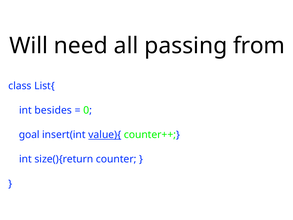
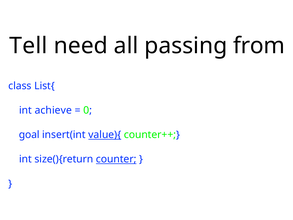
Will: Will -> Tell
besides: besides -> achieve
counter underline: none -> present
